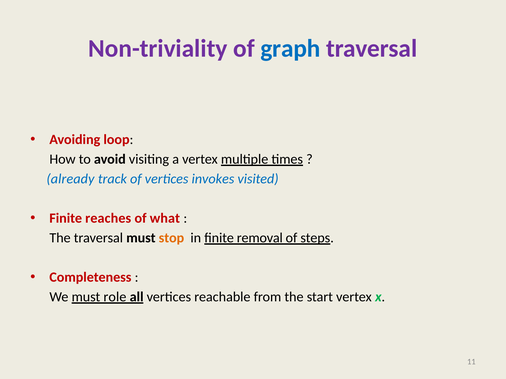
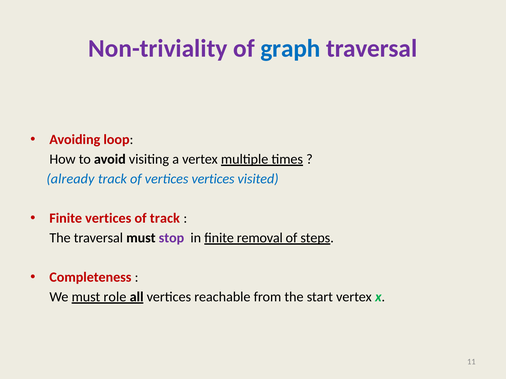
vertices invokes: invokes -> vertices
Finite reaches: reaches -> vertices
of what: what -> track
stop colour: orange -> purple
